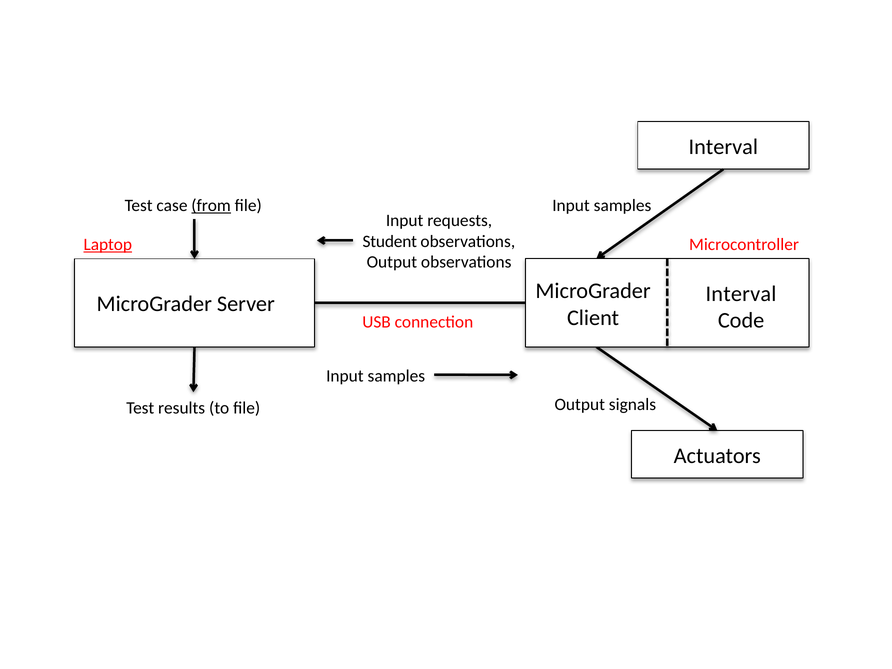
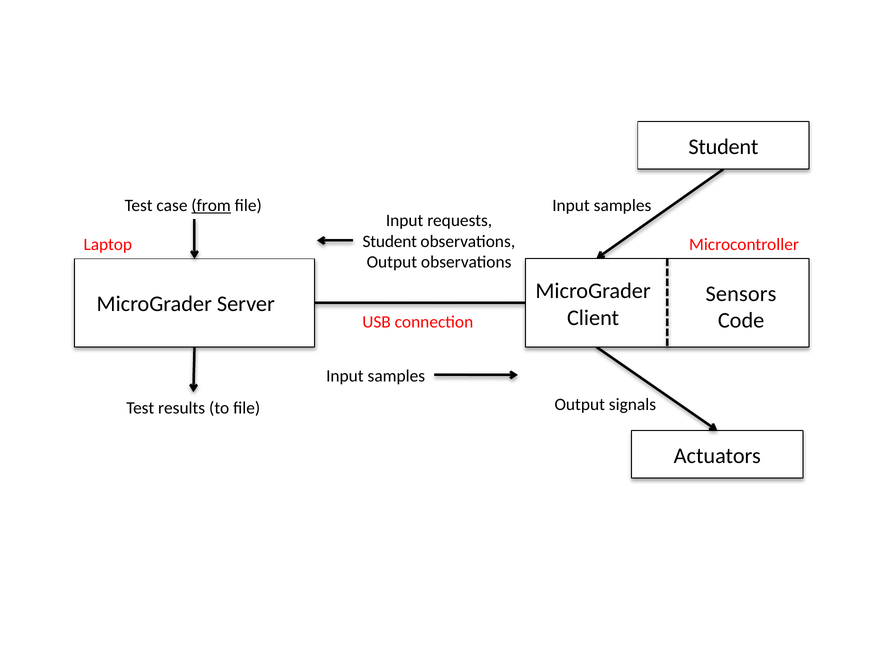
Interval at (723, 147): Interval -> Student
Laptop underline: present -> none
Interval at (741, 294): Interval -> Sensors
